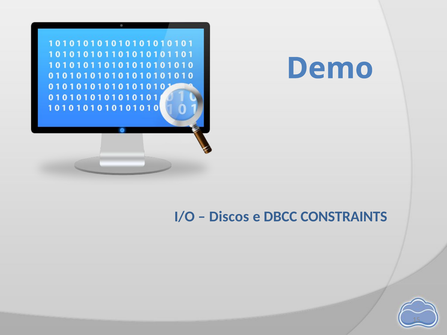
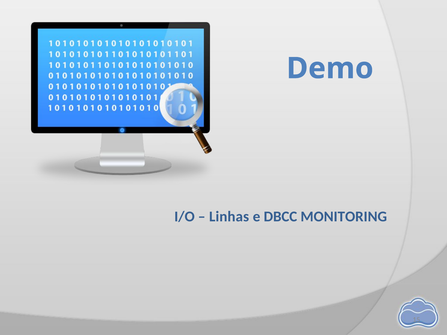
Discos: Discos -> Linhas
CONSTRAINTS: CONSTRAINTS -> MONITORING
